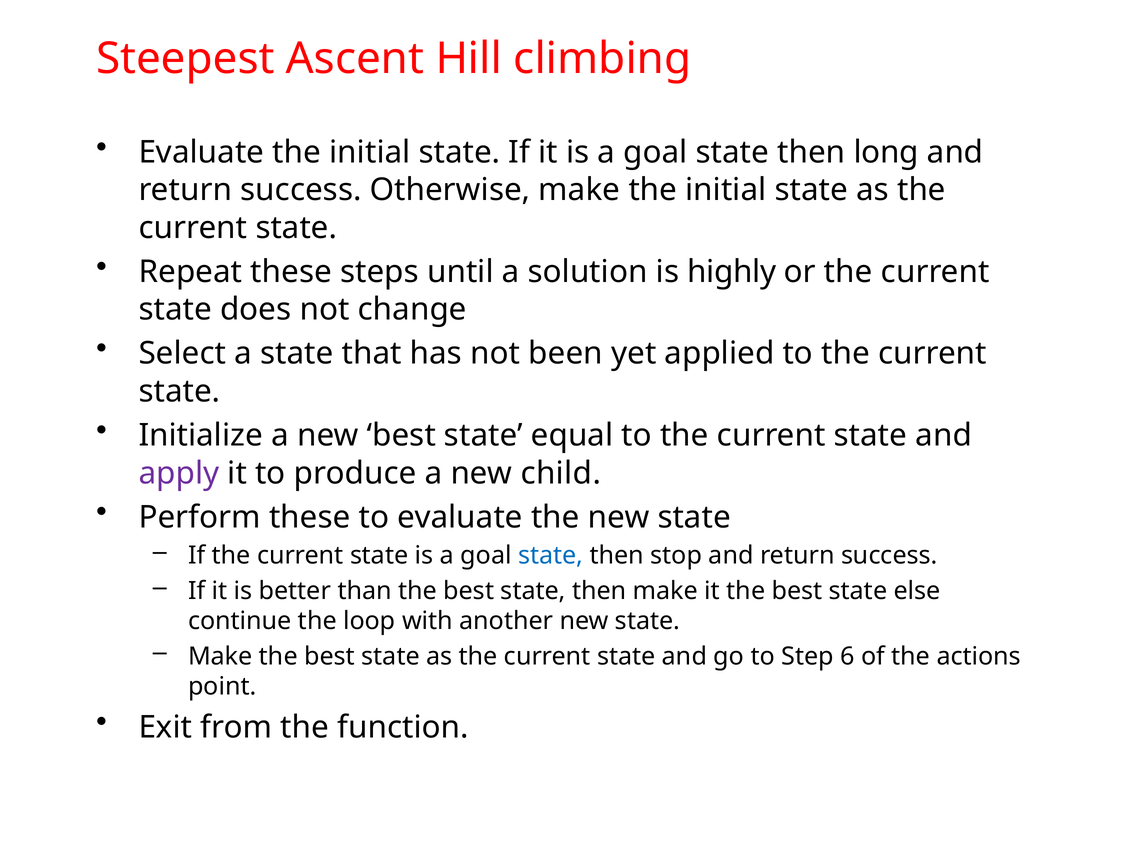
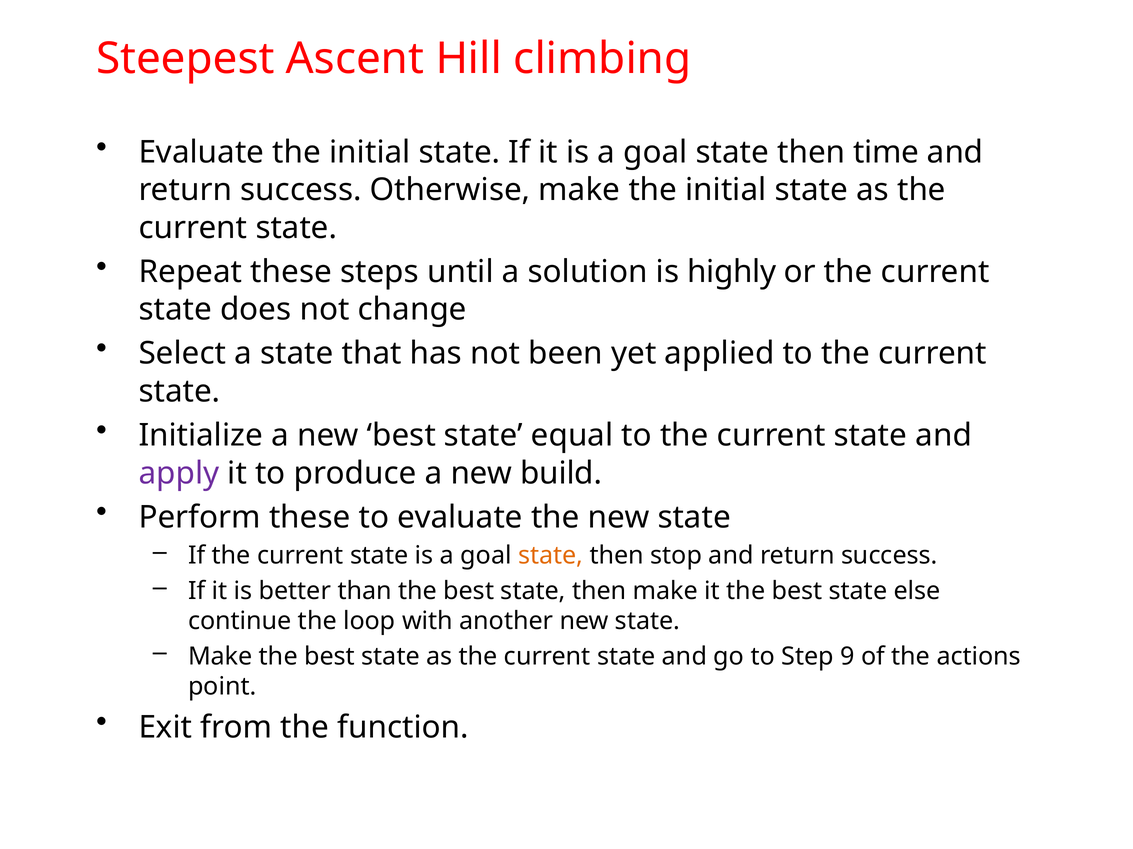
long: long -> time
child: child -> build
state at (551, 556) colour: blue -> orange
6: 6 -> 9
